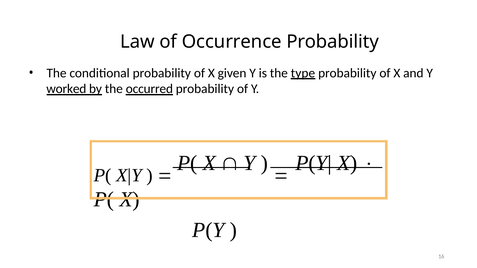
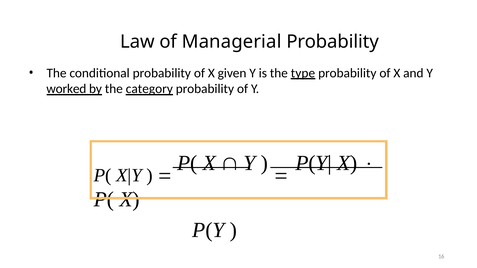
Occurrence: Occurrence -> Managerial
occurred: occurred -> category
